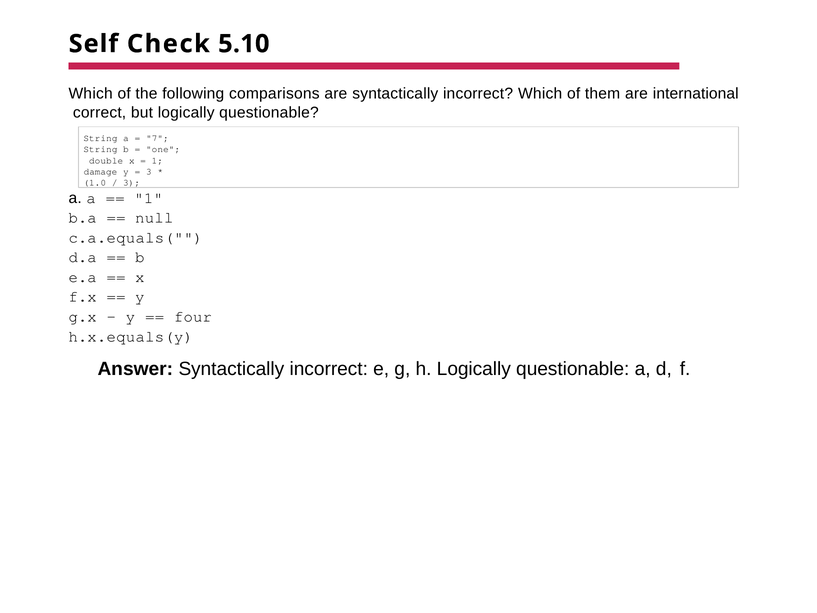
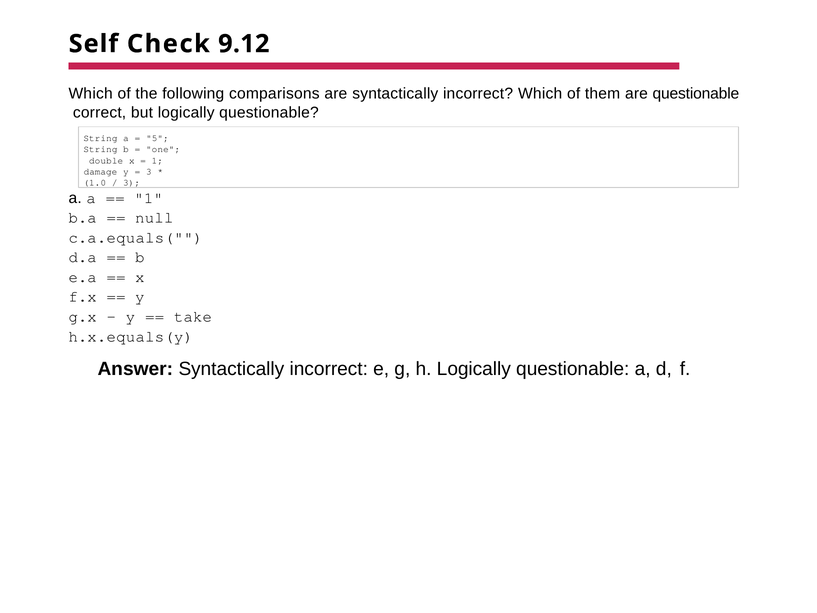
5.10: 5.10 -> 9.12
are international: international -> questionable
7: 7 -> 5
four: four -> take
